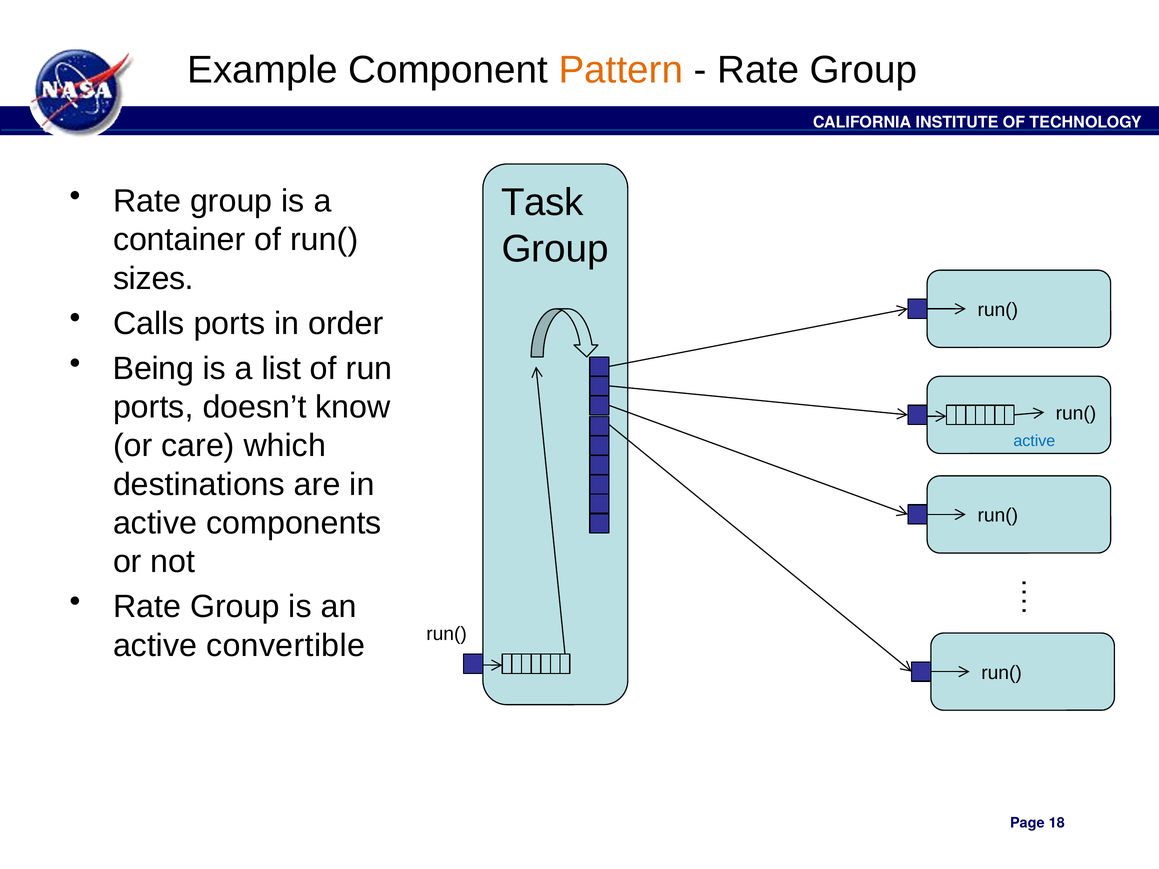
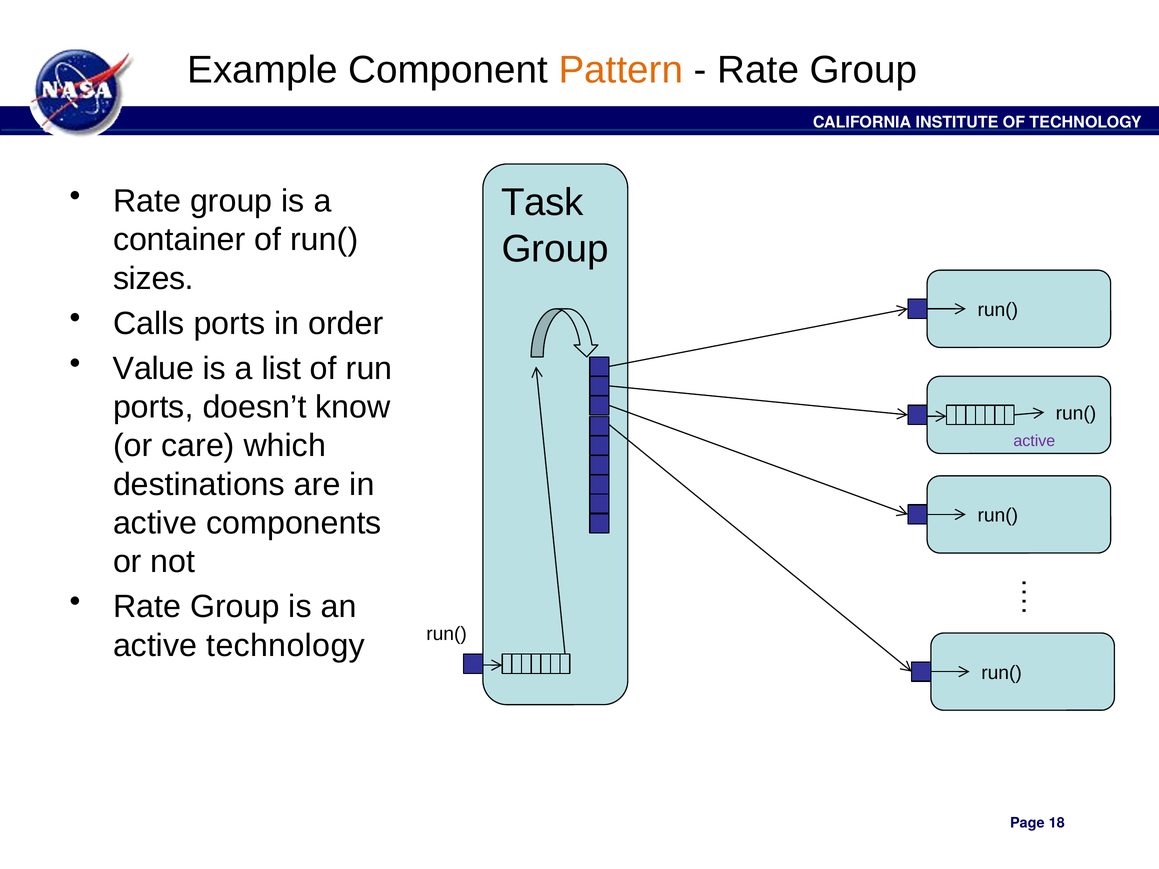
Being: Being -> Value
active at (1034, 441) colour: blue -> purple
active convertible: convertible -> technology
